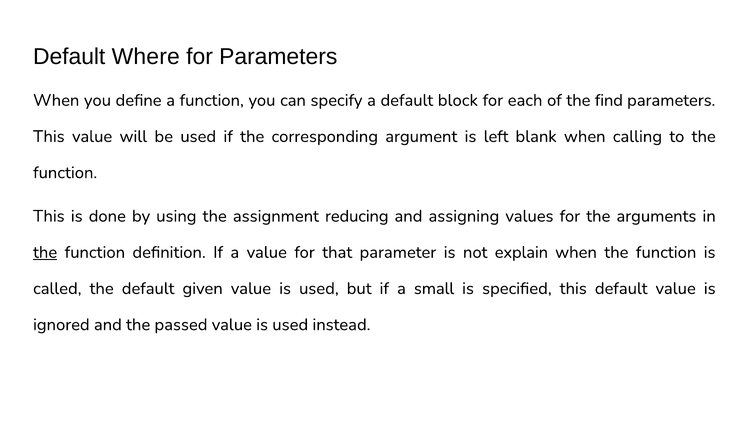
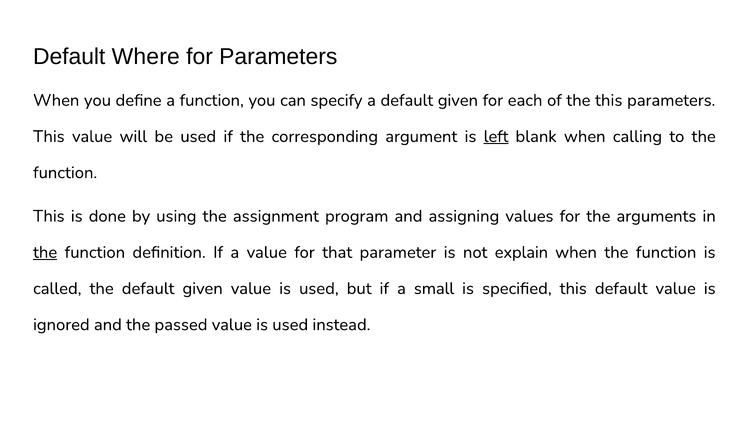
a default block: block -> given
the find: find -> this
left underline: none -> present
reducing: reducing -> program
